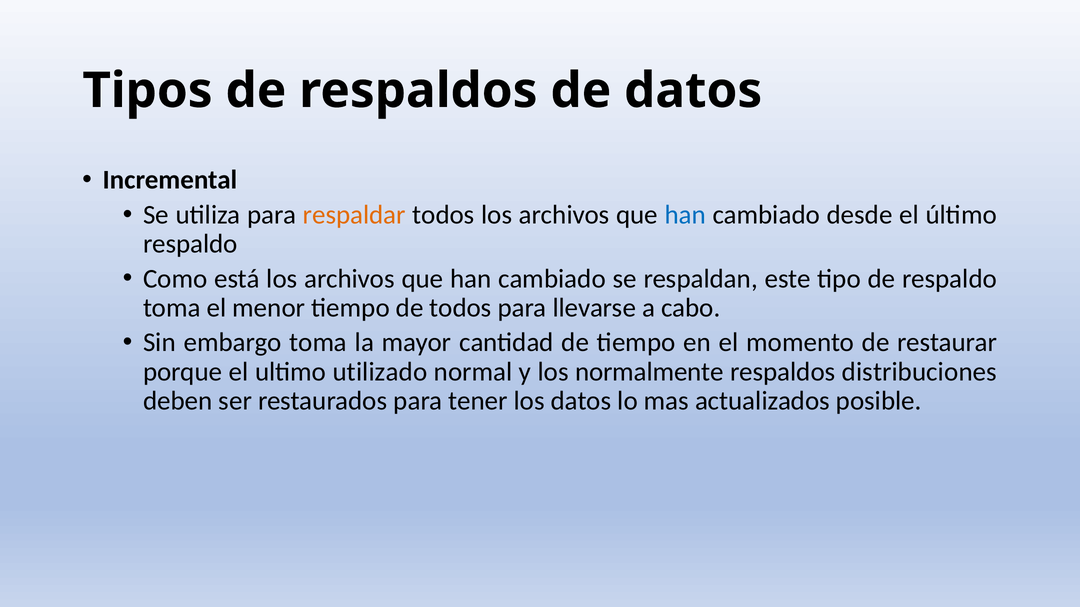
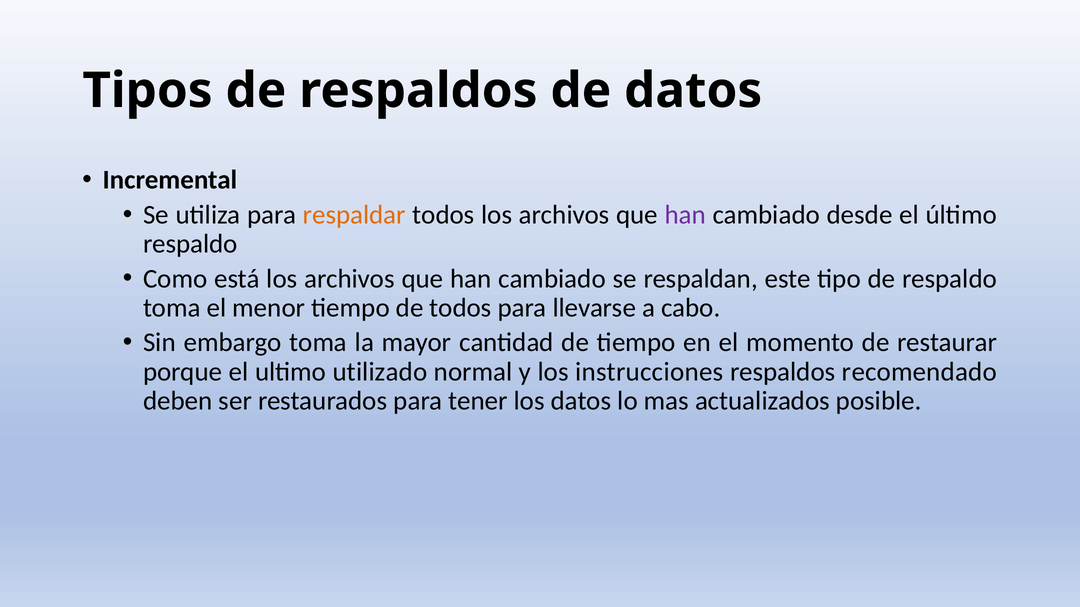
han at (685, 215) colour: blue -> purple
normalmente: normalmente -> instrucciones
distribuciones: distribuciones -> recomendado
